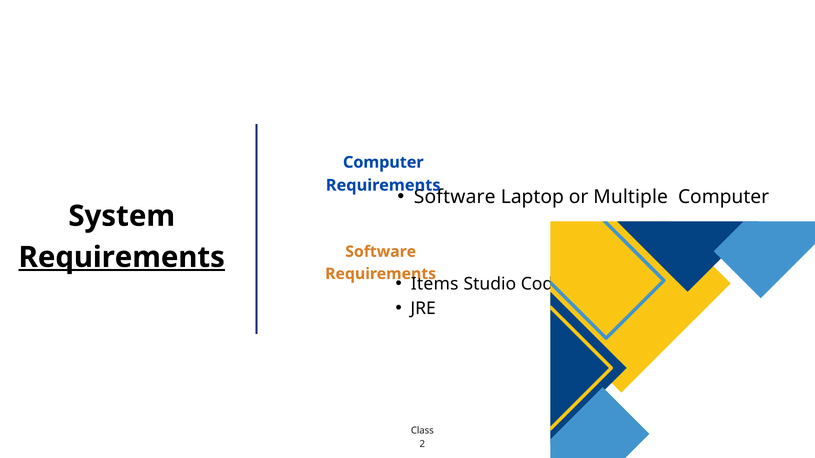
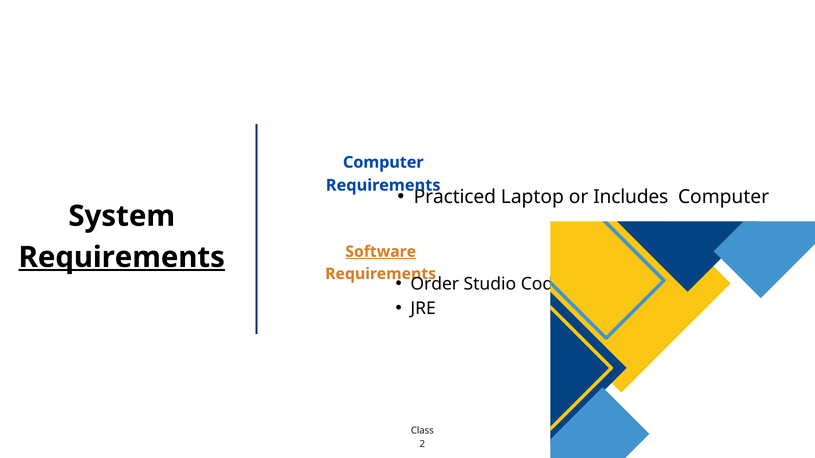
Software at (455, 197): Software -> Practiced
Multiple: Multiple -> Includes
Software at (381, 252) underline: none -> present
Items: Items -> Order
